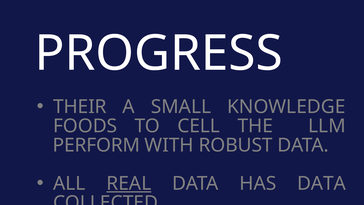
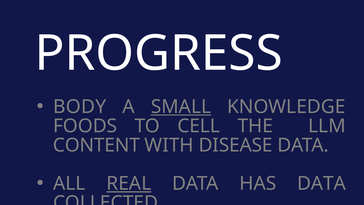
THEIR: THEIR -> BODY
SMALL underline: none -> present
PERFORM: PERFORM -> CONTENT
ROBUST: ROBUST -> DISEASE
